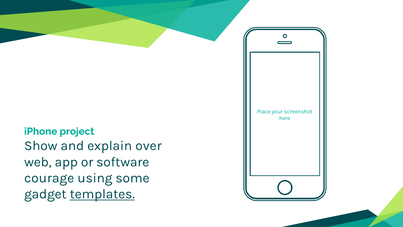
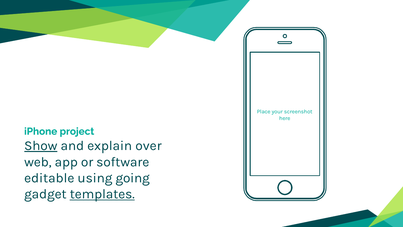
Show underline: none -> present
courage: courage -> editable
some: some -> going
